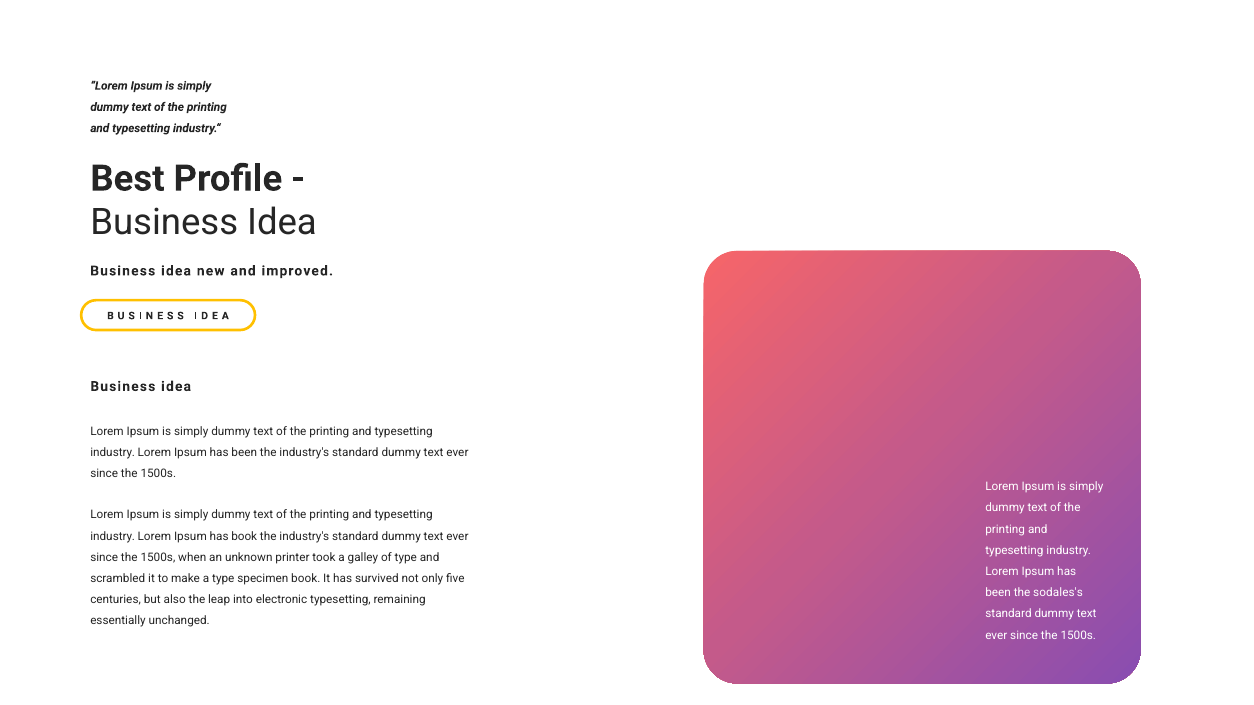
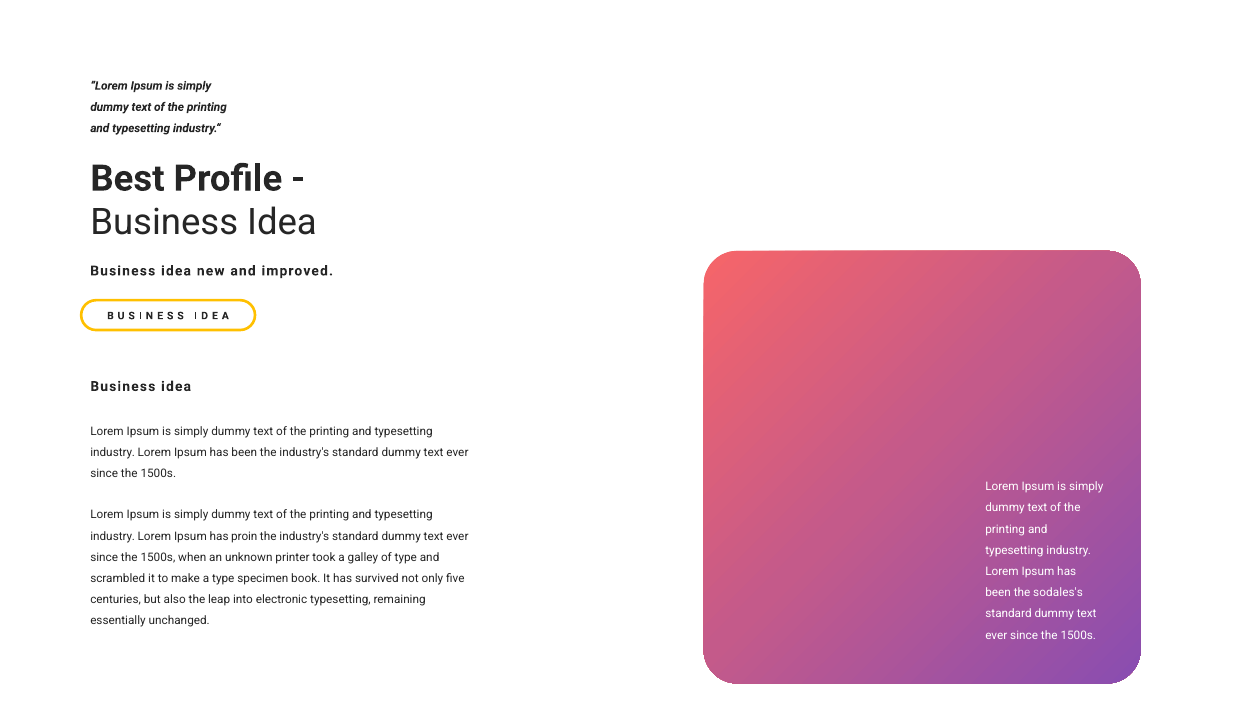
has book: book -> proin
